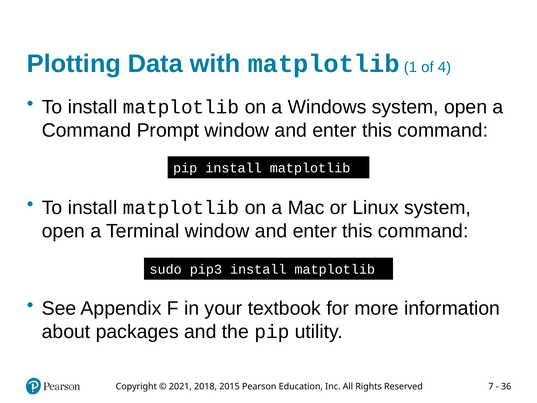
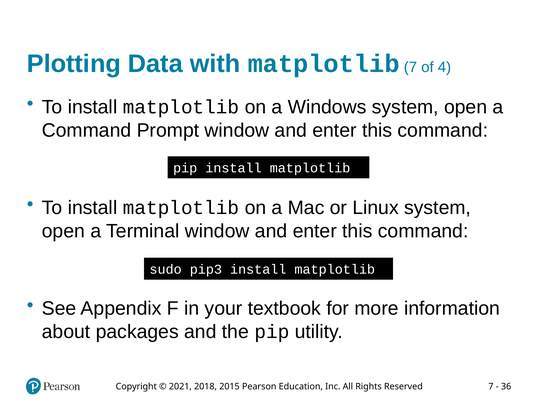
matplotlib 1: 1 -> 7
